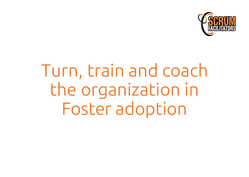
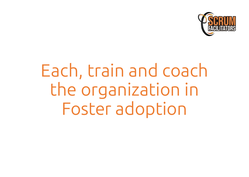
Turn: Turn -> Each
